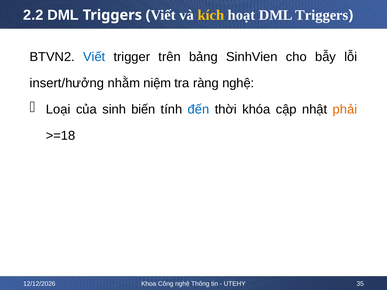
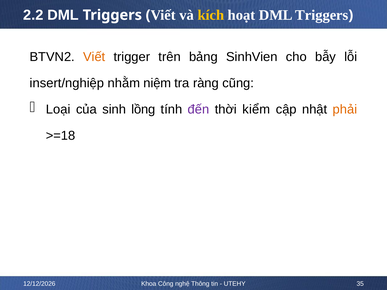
Viết at (94, 57) colour: blue -> orange
insert/hưởng: insert/hưởng -> insert/nghiệp
ràng nghệ: nghệ -> cũng
biến: biến -> lồng
đến colour: blue -> purple
khóa: khóa -> kiểm
